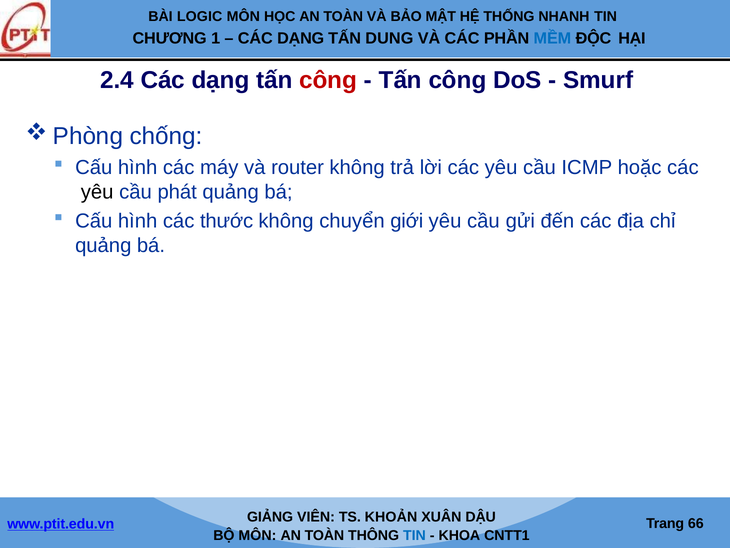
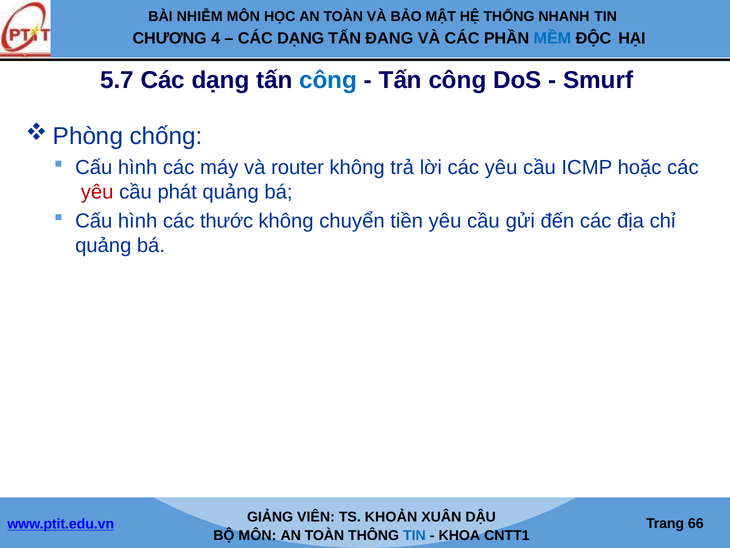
LOGIC: LOGIC -> NHIỄM
1: 1 -> 4
DUNG: DUNG -> ĐANG
2.4: 2.4 -> 5.7
công at (328, 80) colour: red -> blue
yêu at (97, 192) colour: black -> red
giới: giới -> tiền
